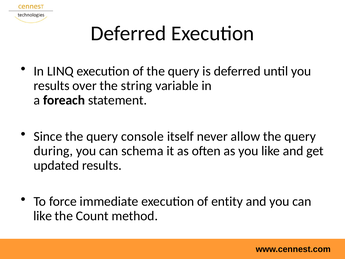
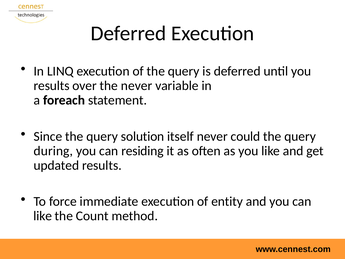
the string: string -> never
console: console -> solution
allow: allow -> could
schema: schema -> residing
